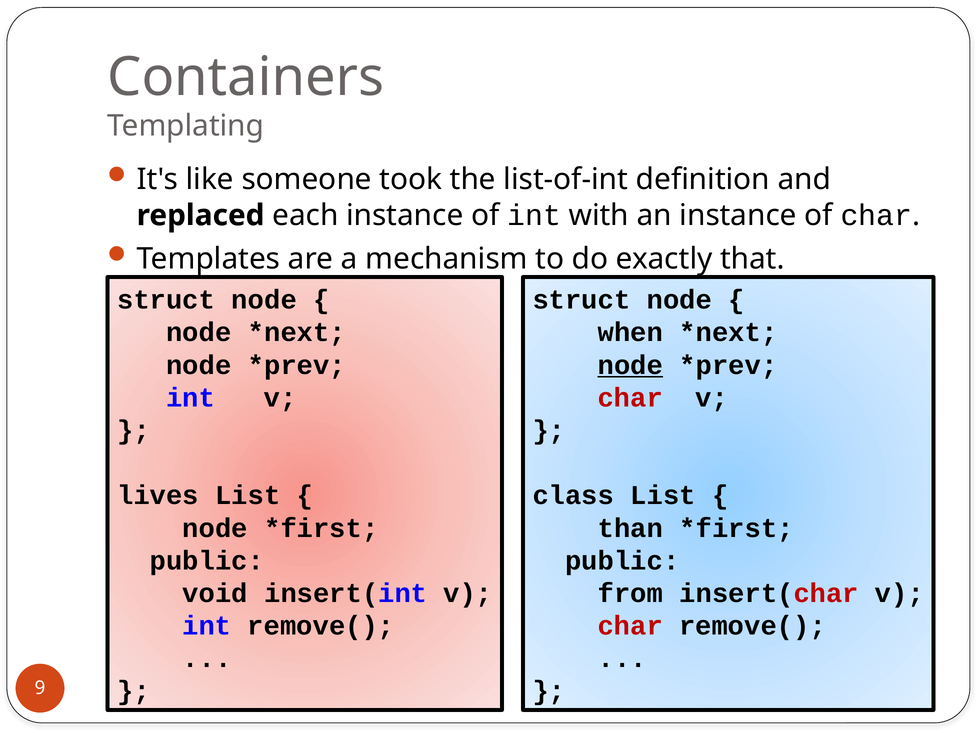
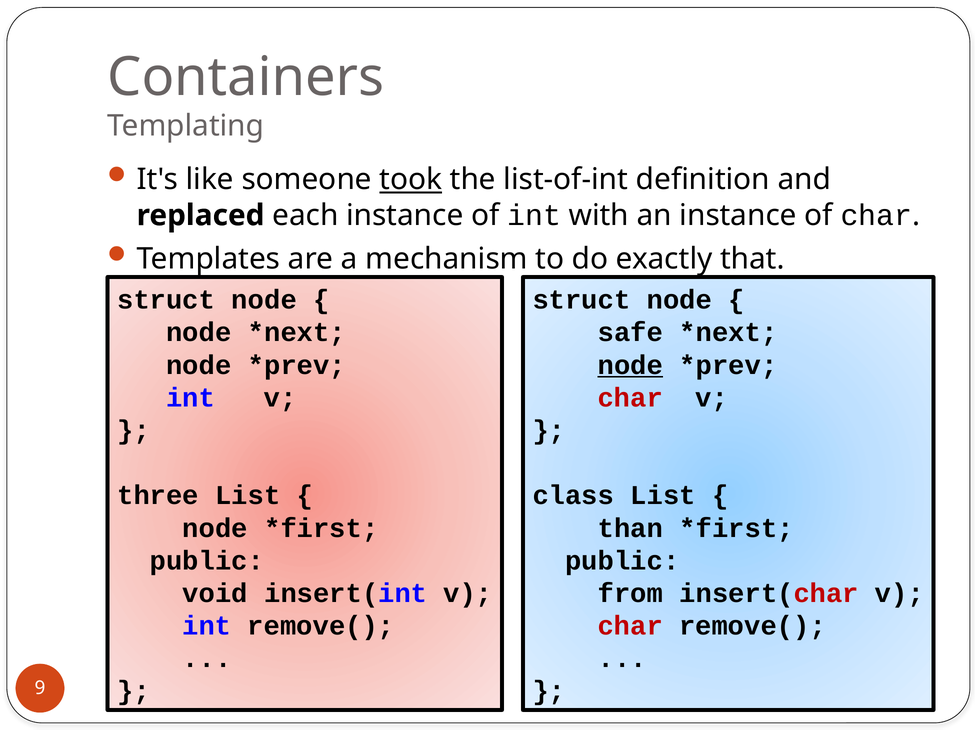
took underline: none -> present
when: when -> safe
lives: lives -> three
